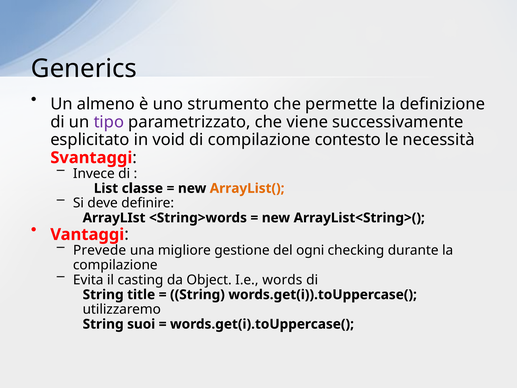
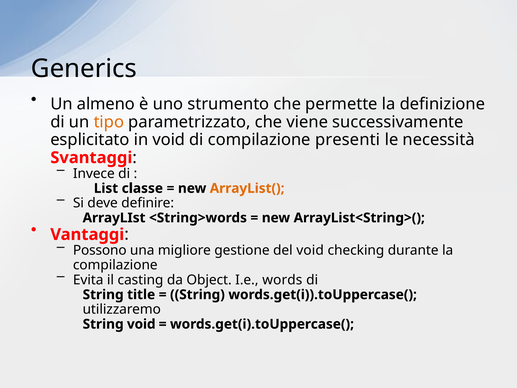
tipo colour: purple -> orange
contesto: contesto -> presenti
Prevede: Prevede -> Possono
del ogni: ogni -> void
String suoi: suoi -> void
